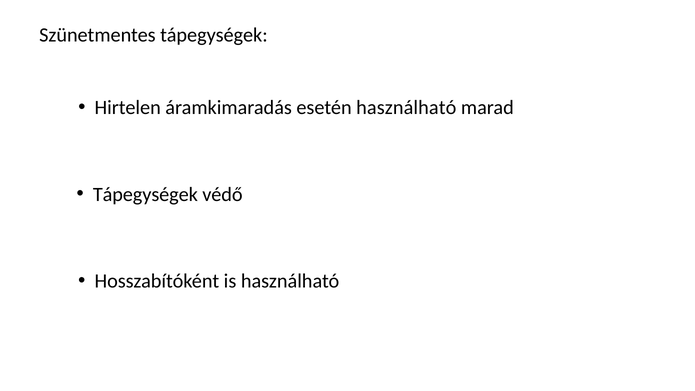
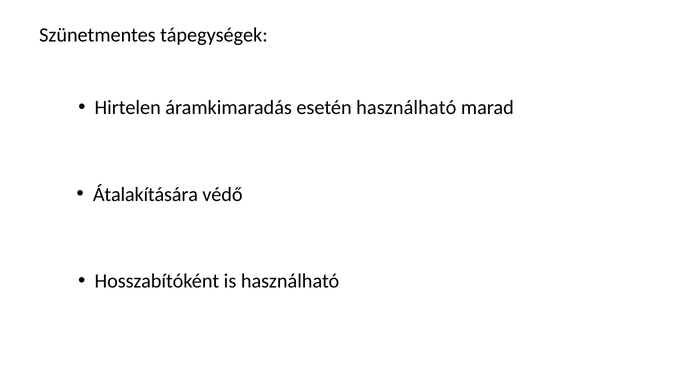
Tápegységek at (145, 194): Tápegységek -> Átalakítására
